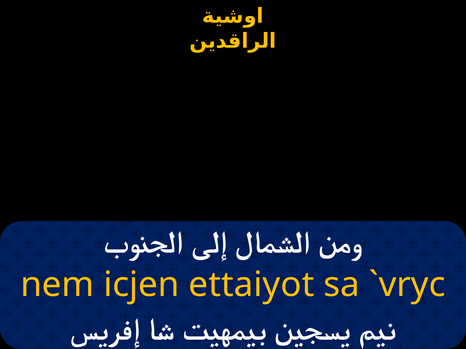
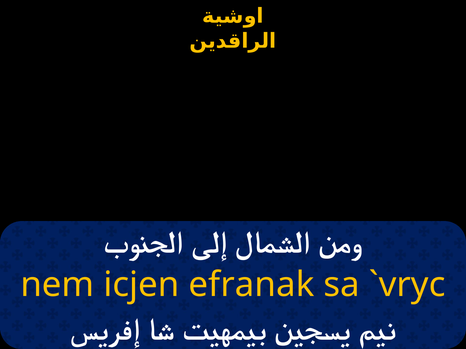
ettaiyot: ettaiyot -> efranak
